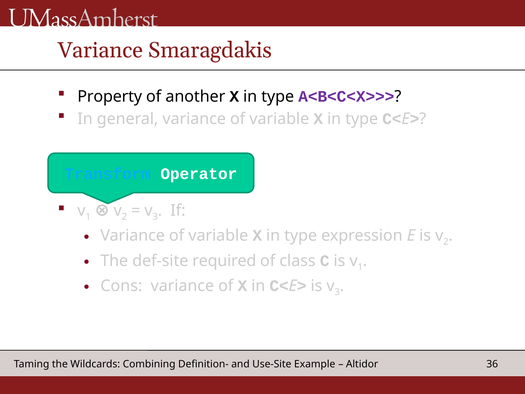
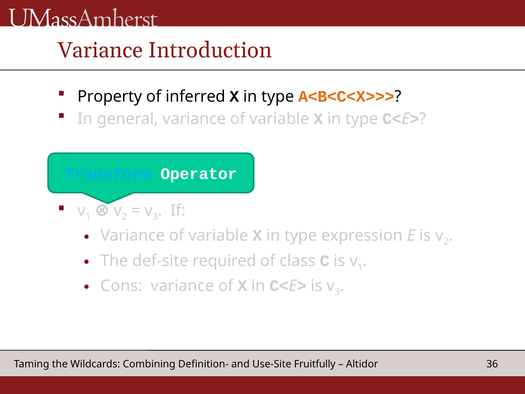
Smaragdakis: Smaragdakis -> Introduction
another: another -> inferred
A<B<C<X>>> colour: purple -> orange
Example: Example -> Fruitfully
